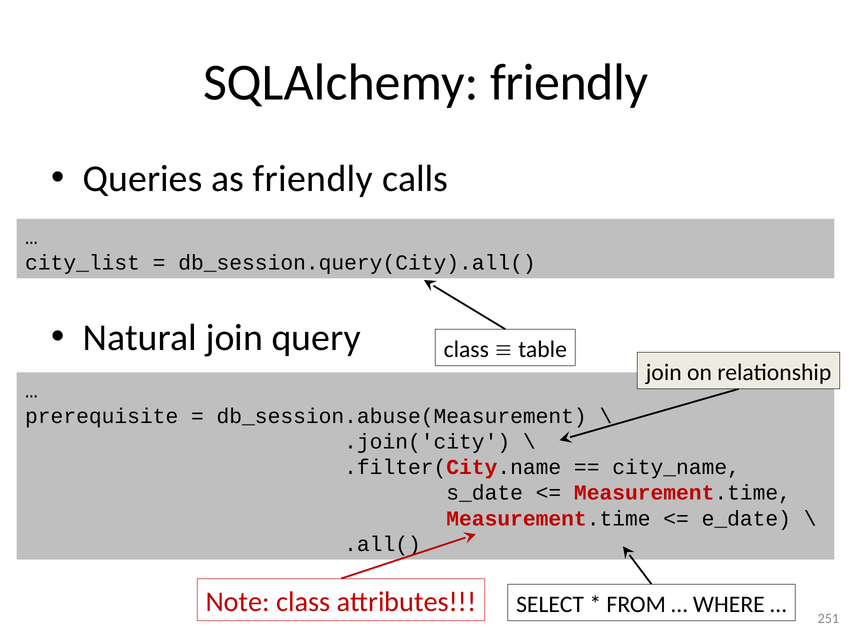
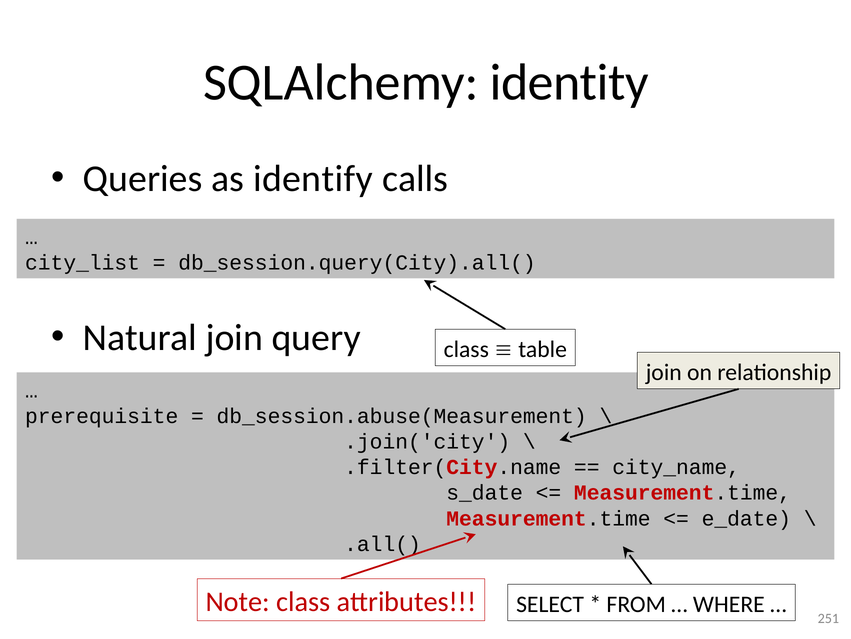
SQLAlchemy friendly: friendly -> identity
as friendly: friendly -> identify
